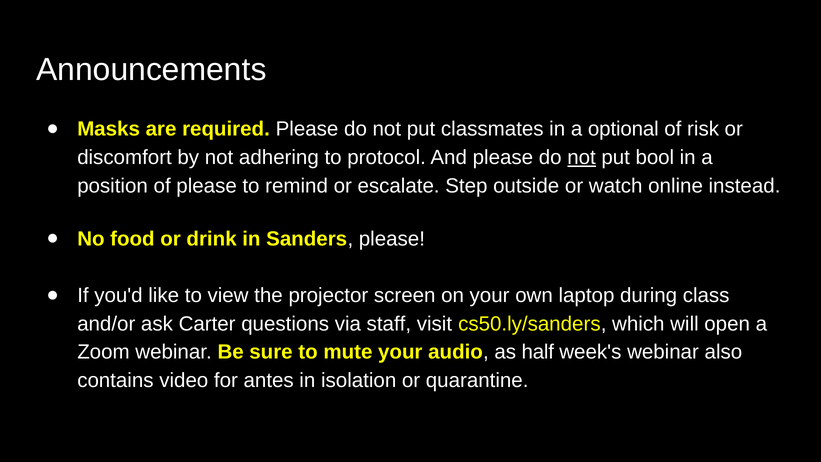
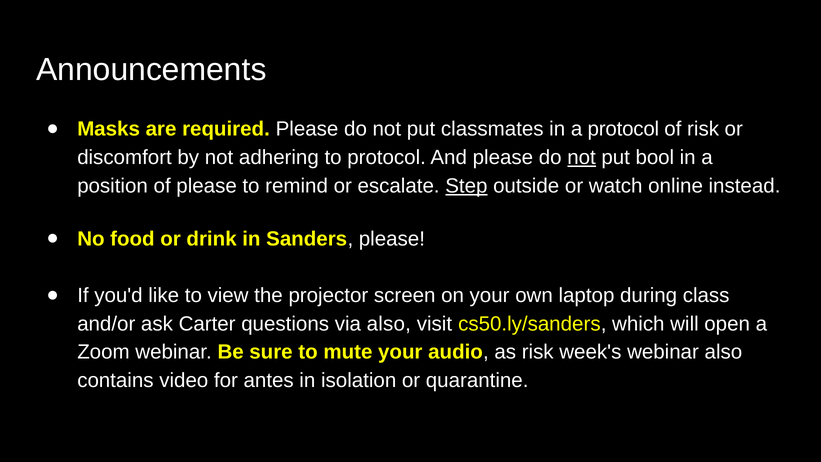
a optional: optional -> protocol
Step underline: none -> present
via staff: staff -> also
as half: half -> risk
